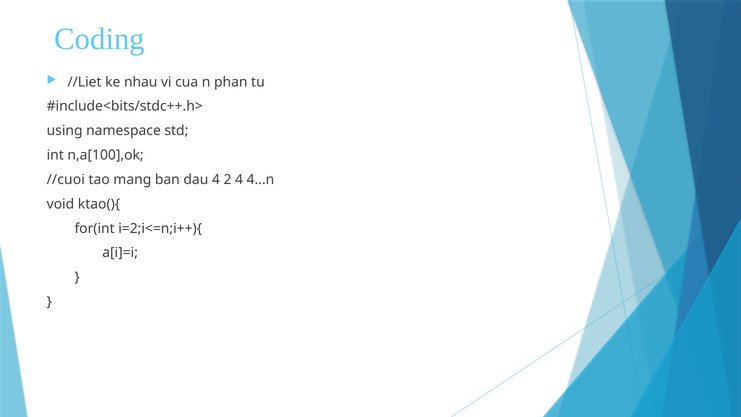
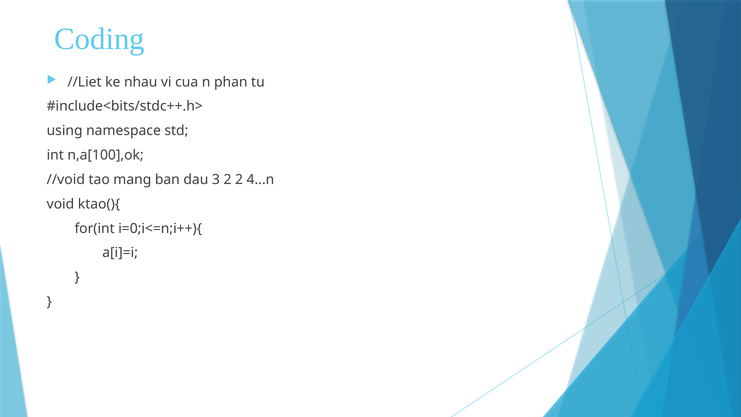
//cuoi: //cuoi -> //void
dau 4: 4 -> 3
2 4: 4 -> 2
i=2;i<=n;i++){: i=2;i<=n;i++){ -> i=0;i<=n;i++){
